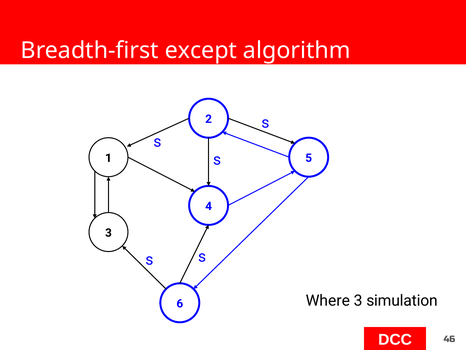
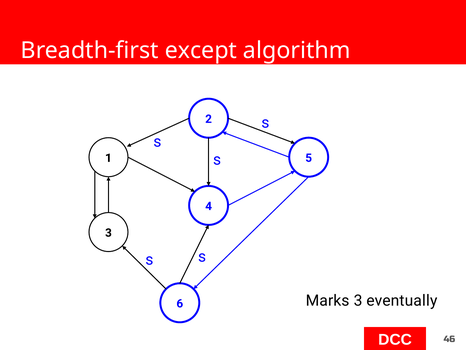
Where: Where -> Marks
simulation: simulation -> eventually
